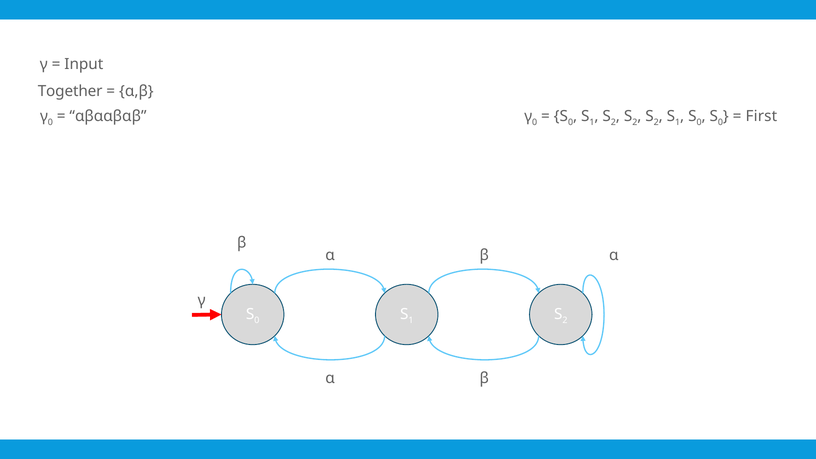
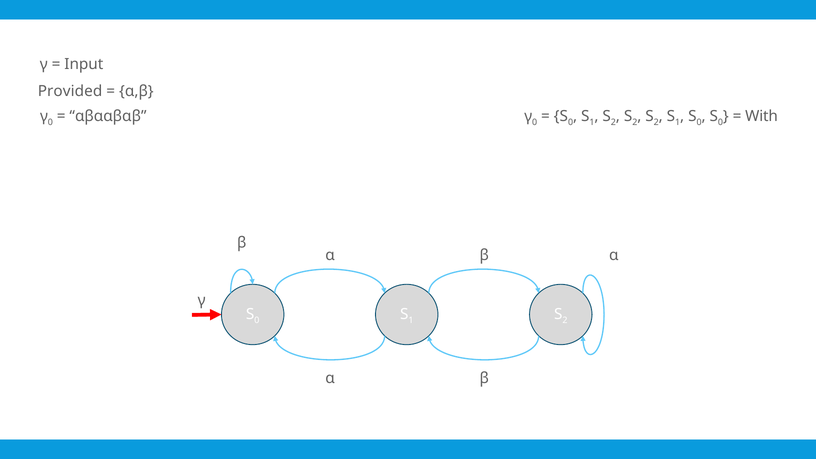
Together: Together -> Provided
First: First -> With
